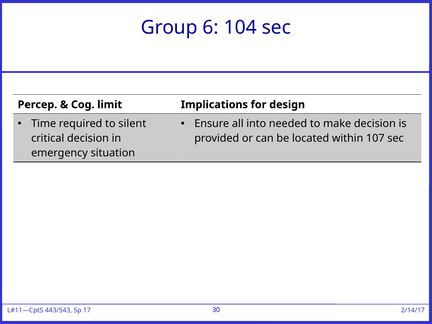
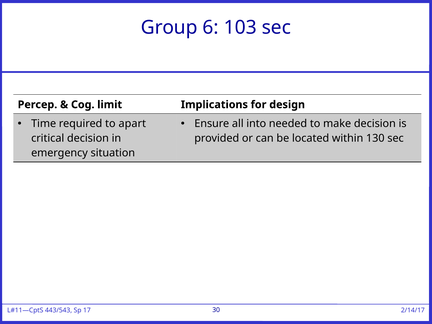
104: 104 -> 103
silent: silent -> apart
107: 107 -> 130
